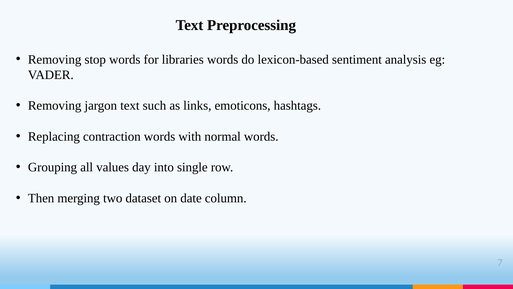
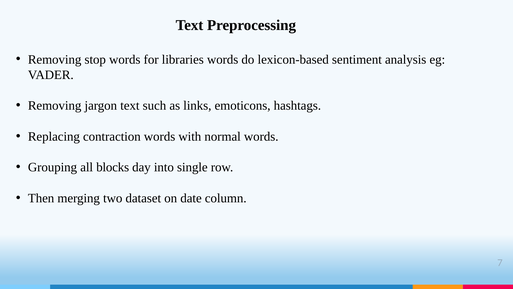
values: values -> blocks
